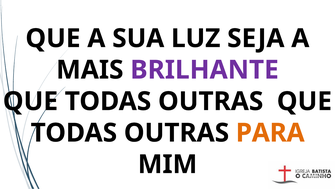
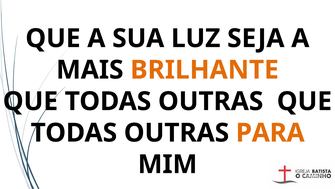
BRILHANTE colour: purple -> orange
